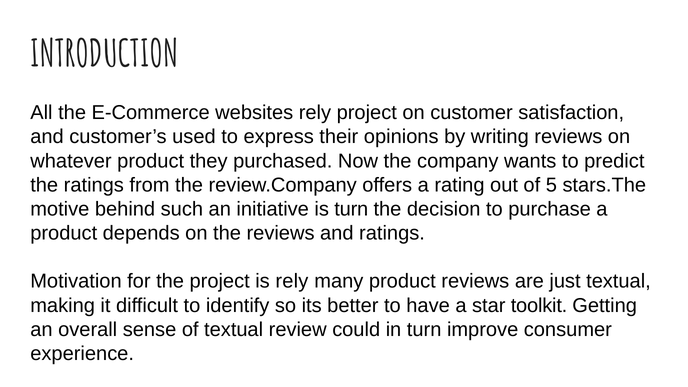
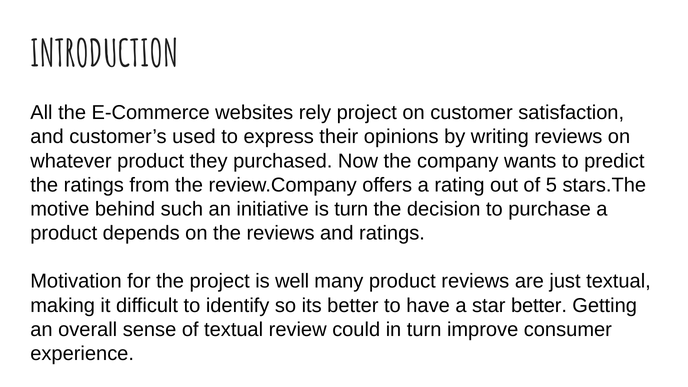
is rely: rely -> well
star toolkit: toolkit -> better
